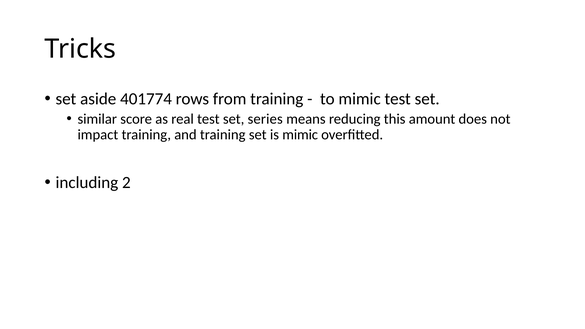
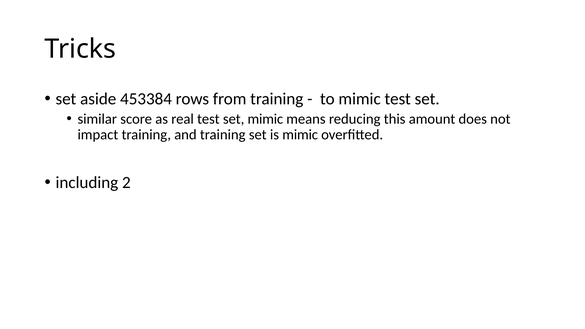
401774: 401774 -> 453384
set series: series -> mimic
